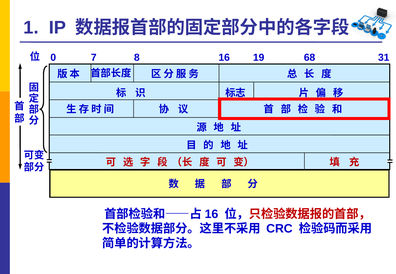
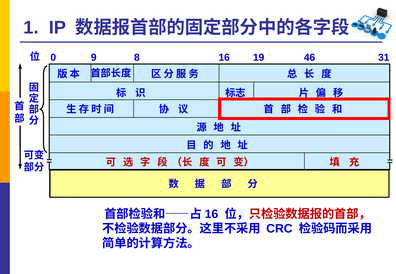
7: 7 -> 9
68: 68 -> 46
